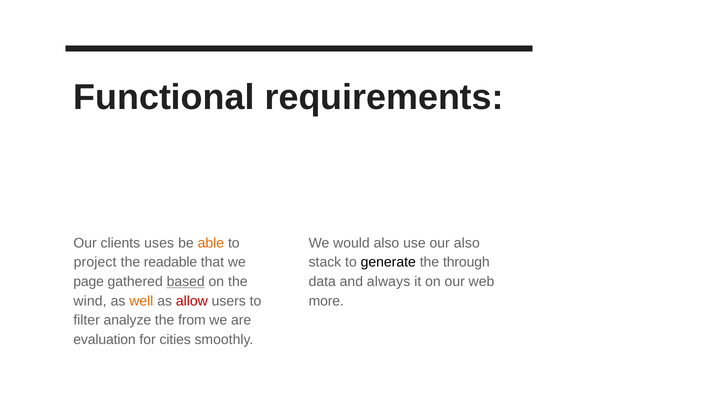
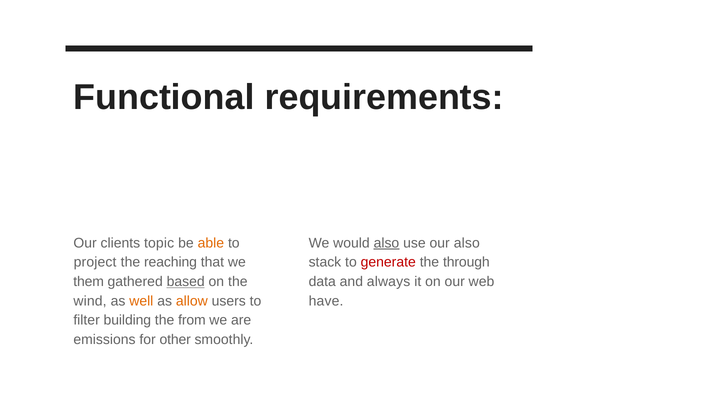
uses: uses -> topic
also at (386, 243) underline: none -> present
readable: readable -> reaching
generate colour: black -> red
page: page -> them
allow colour: red -> orange
more: more -> have
analyze: analyze -> building
evaluation: evaluation -> emissions
cities: cities -> other
